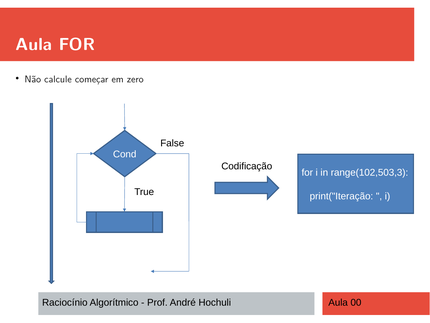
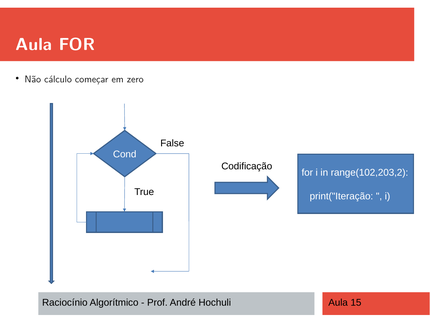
calcule: calcule -> cálculo
range(102,503,3: range(102,503,3 -> range(102,203,2
00: 00 -> 15
